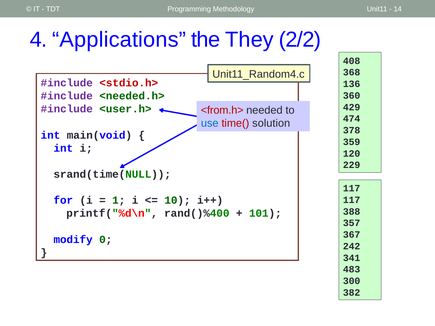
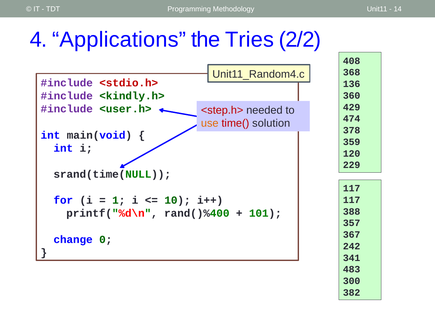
They: They -> Tries
<needed.h>: <needed.h> -> <kindly.h>
<from.h>: <from.h> -> <step.h>
use colour: blue -> orange
modify: modify -> change
